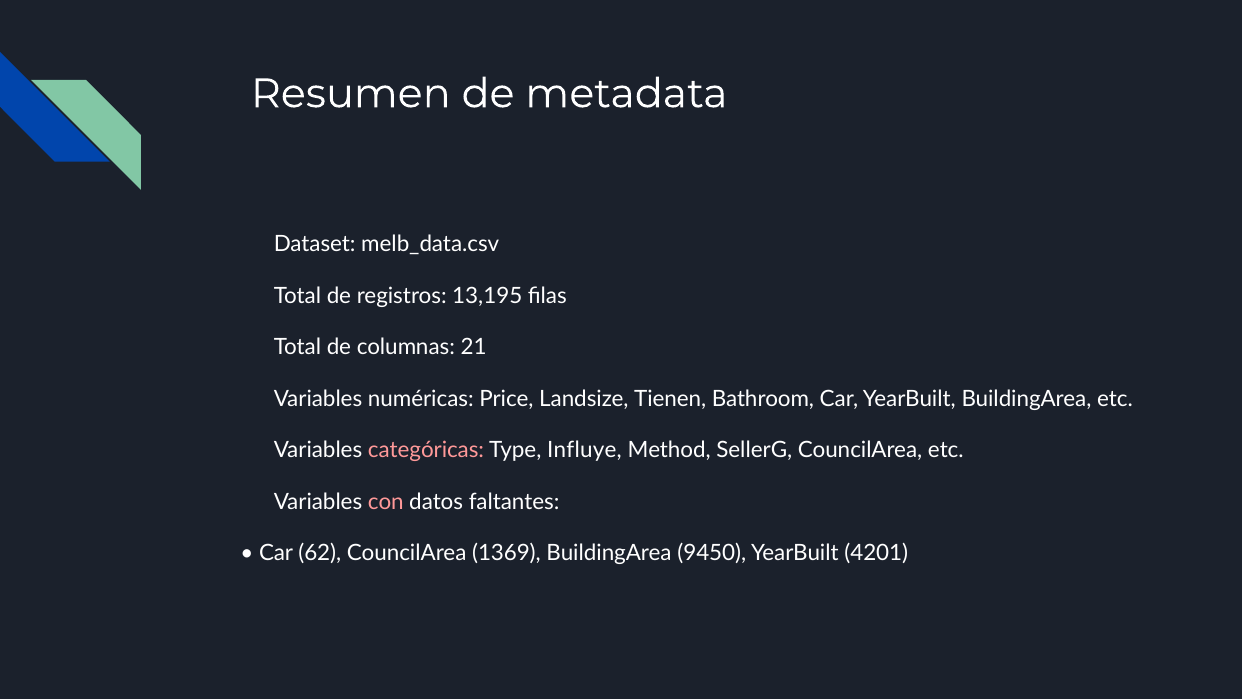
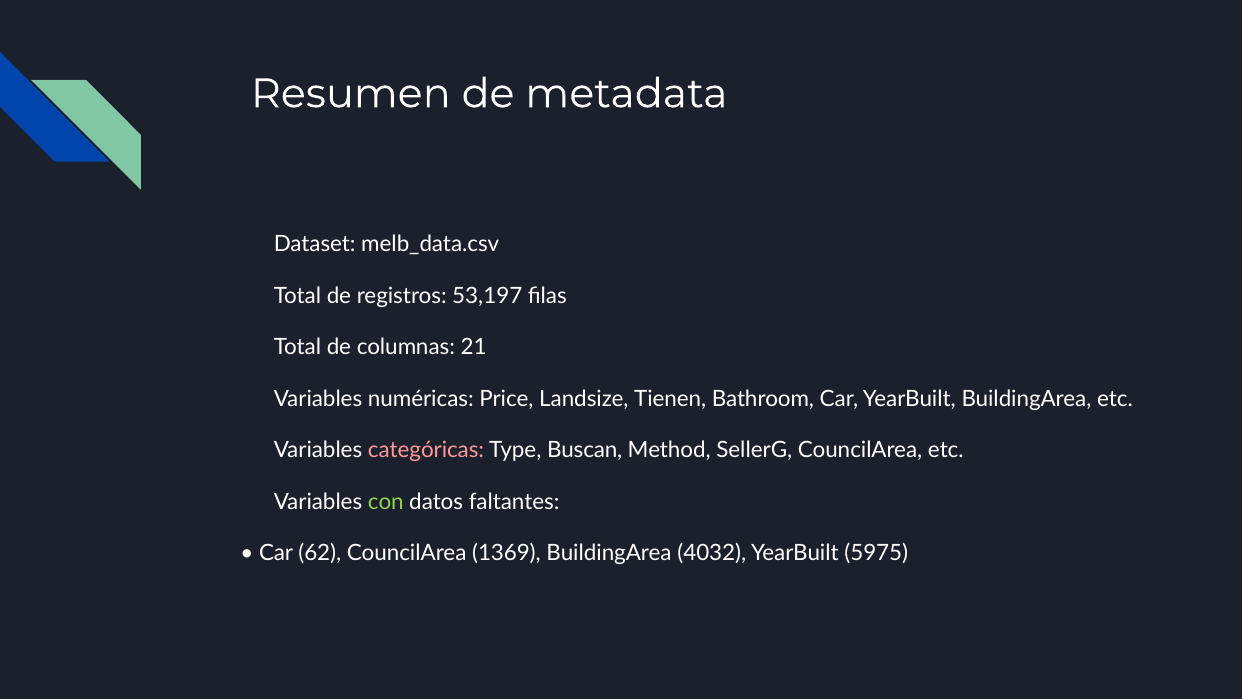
13,195: 13,195 -> 53,197
Influye: Influye -> Buscan
con colour: pink -> light green
9450: 9450 -> 4032
4201: 4201 -> 5975
